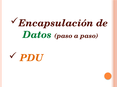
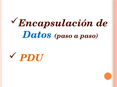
Datos colour: green -> blue
